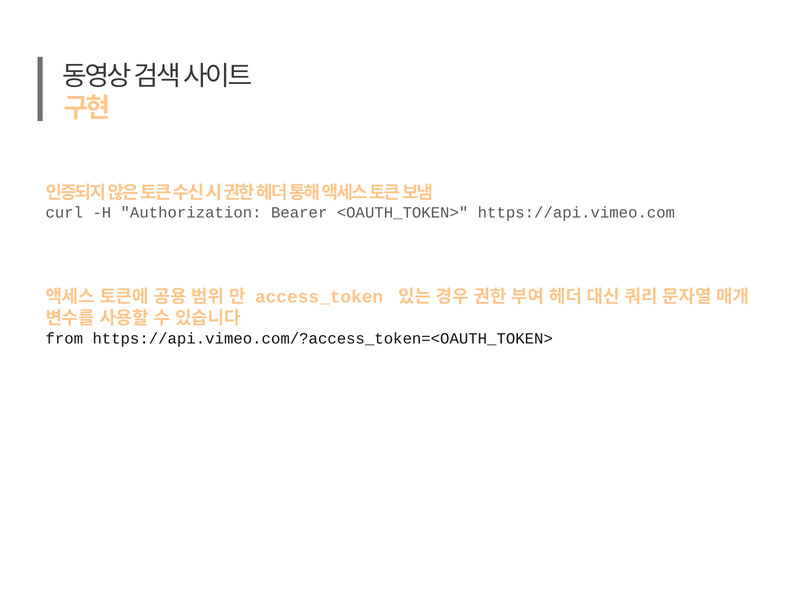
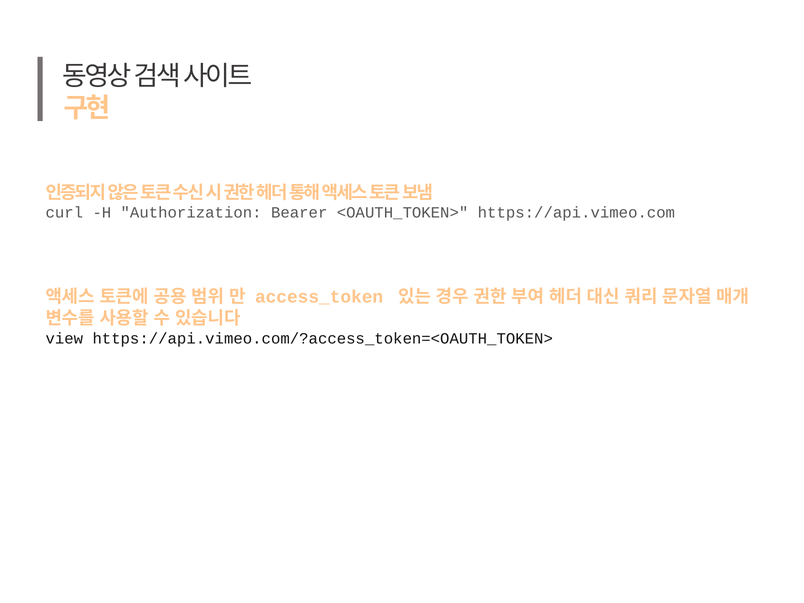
from: from -> view
